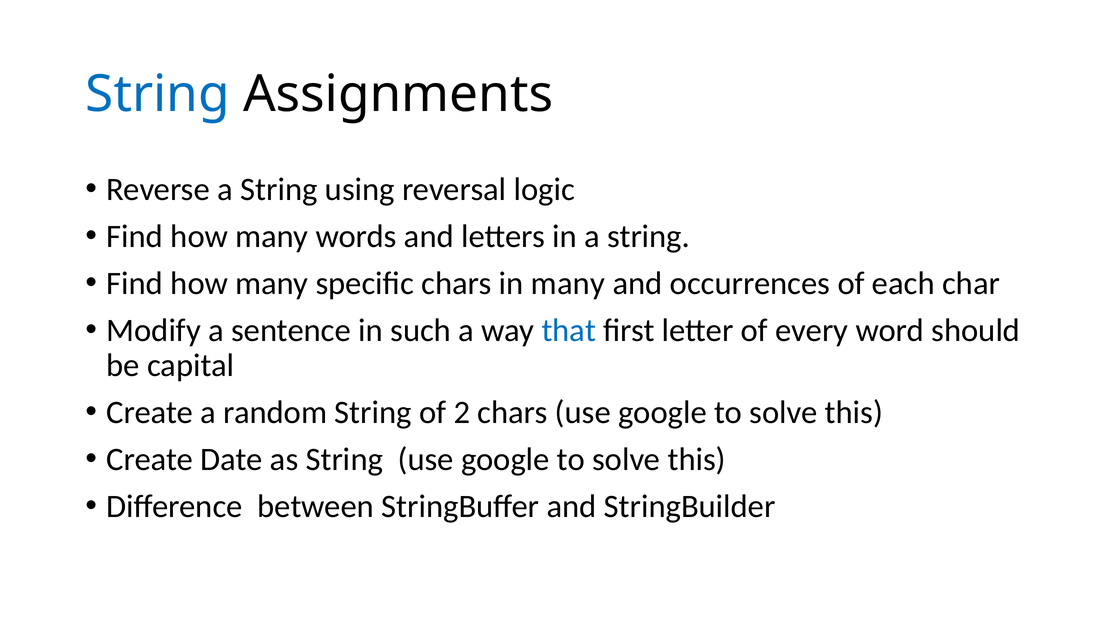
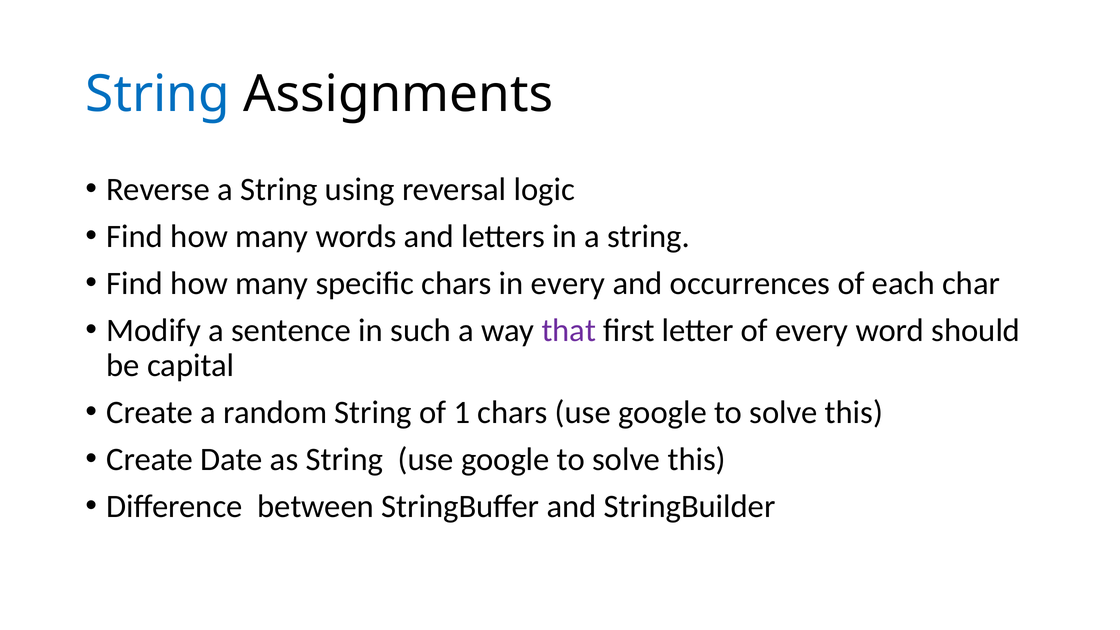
in many: many -> every
that colour: blue -> purple
2: 2 -> 1
